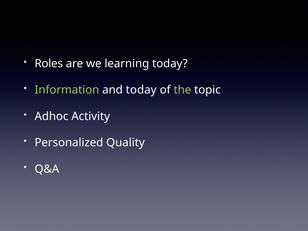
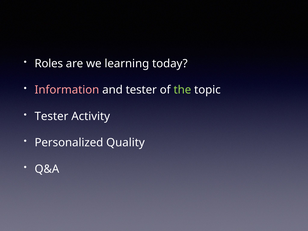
Information colour: light green -> pink
and today: today -> tester
Adhoc at (52, 116): Adhoc -> Tester
